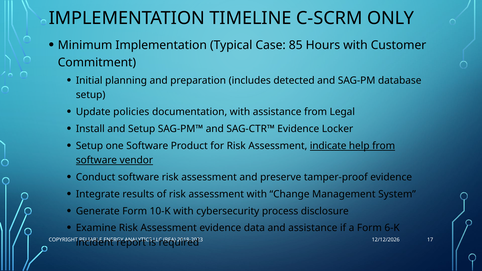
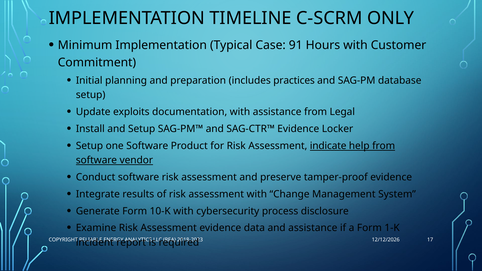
85: 85 -> 91
detected: detected -> practices
policies: policies -> exploits
6-K: 6-K -> 1-K
